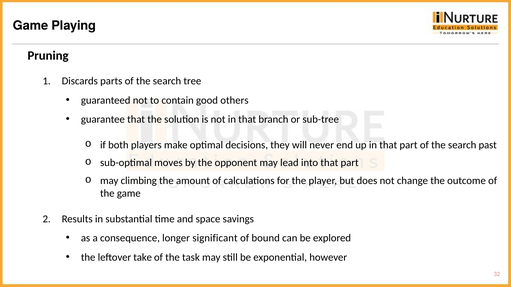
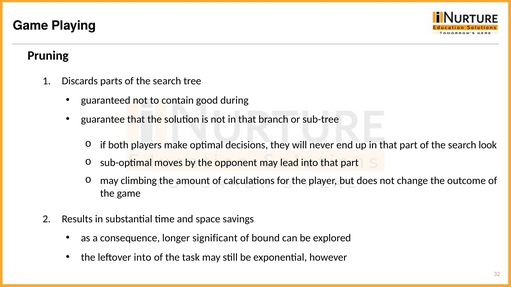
others: others -> during
past: past -> look
leftover take: take -> into
